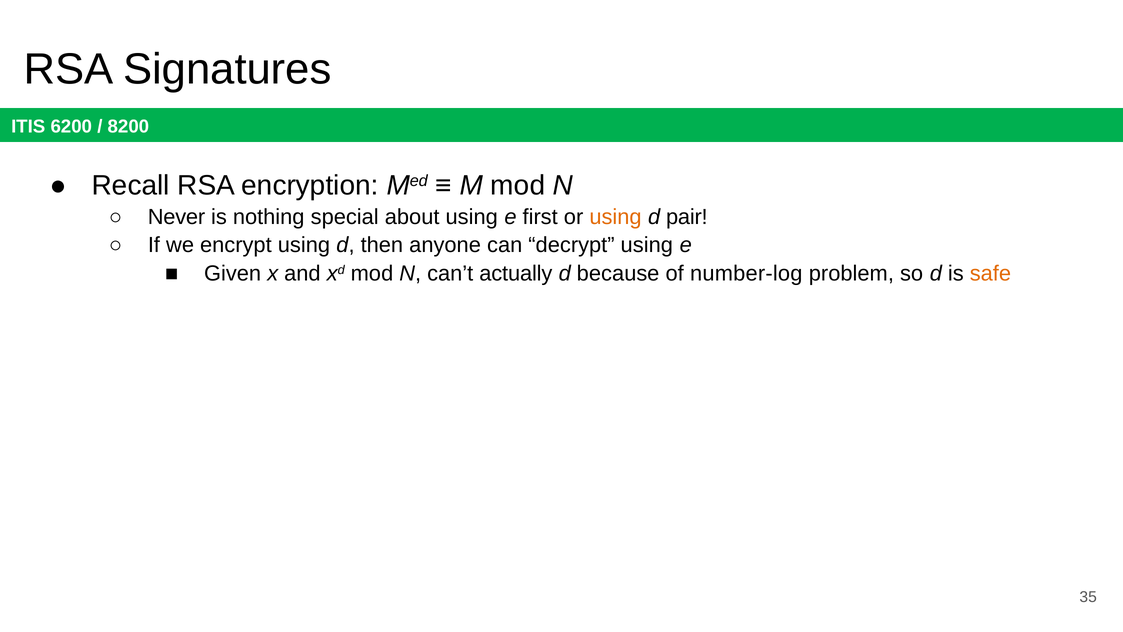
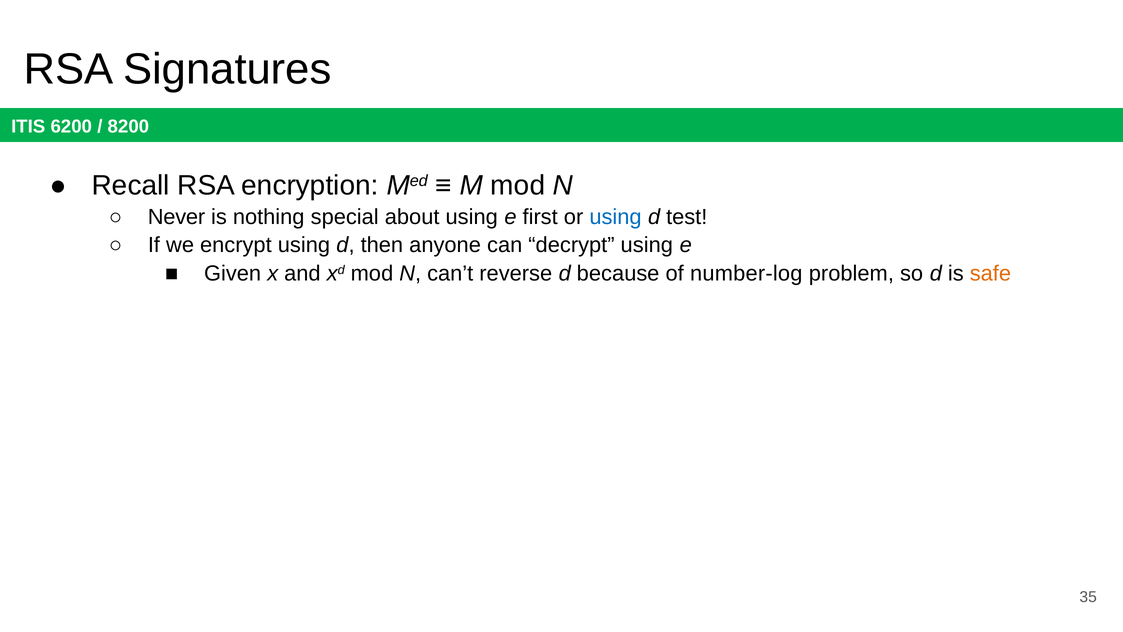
using at (616, 217) colour: orange -> blue
pair: pair -> test
actually: actually -> reverse
